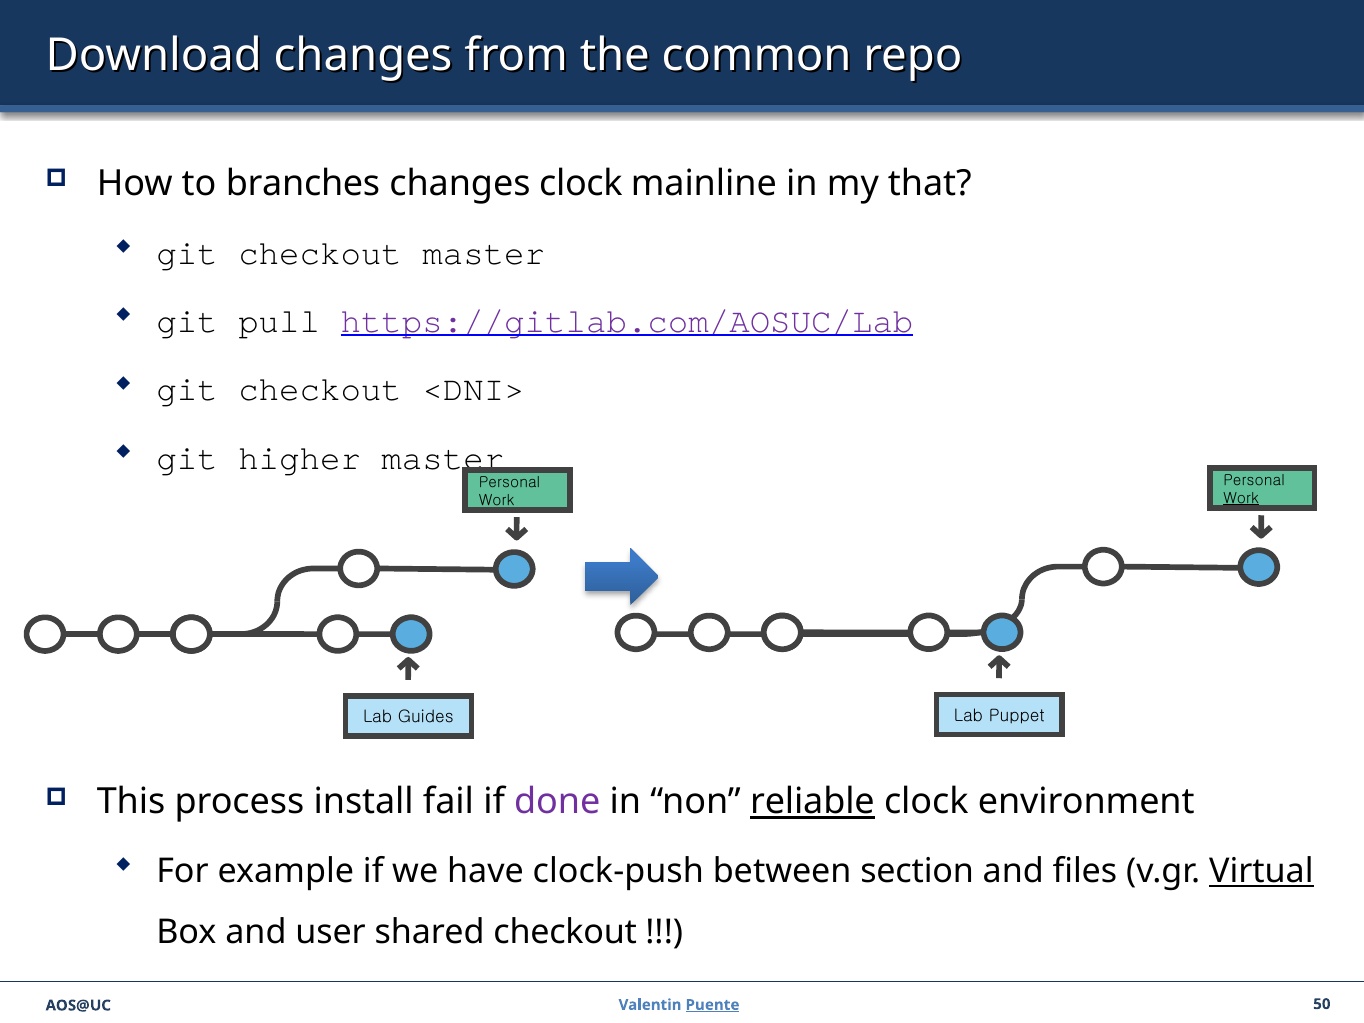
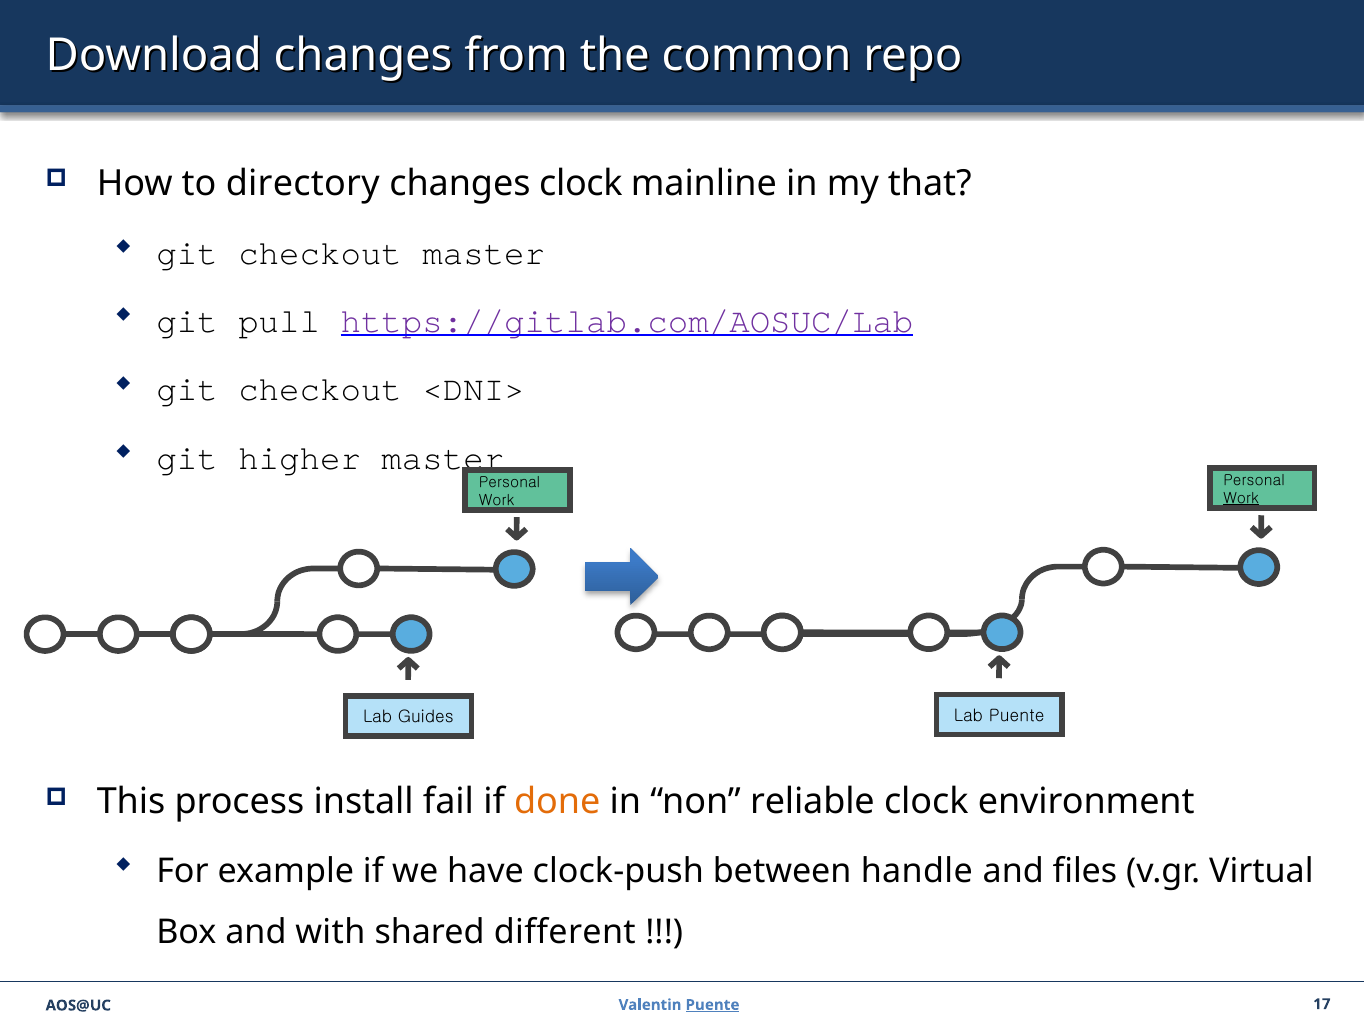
branches: branches -> directory
Lab Puppet: Puppet -> Puente
done colour: purple -> orange
reliable underline: present -> none
section: section -> handle
Virtual underline: present -> none
user: user -> with
shared checkout: checkout -> different
50: 50 -> 17
